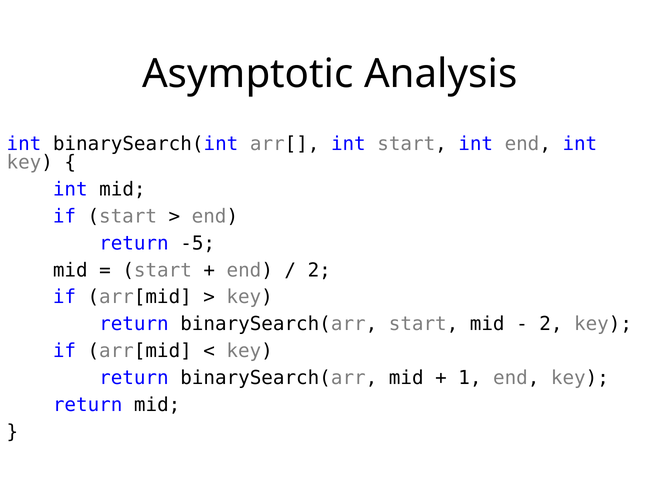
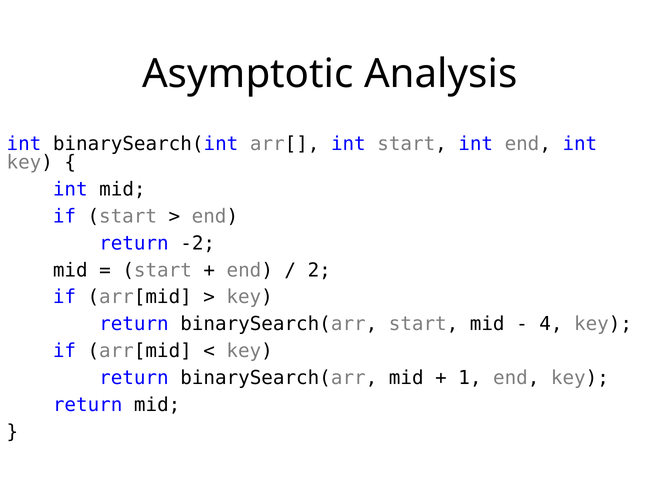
-5: -5 -> -2
2 at (551, 324): 2 -> 4
